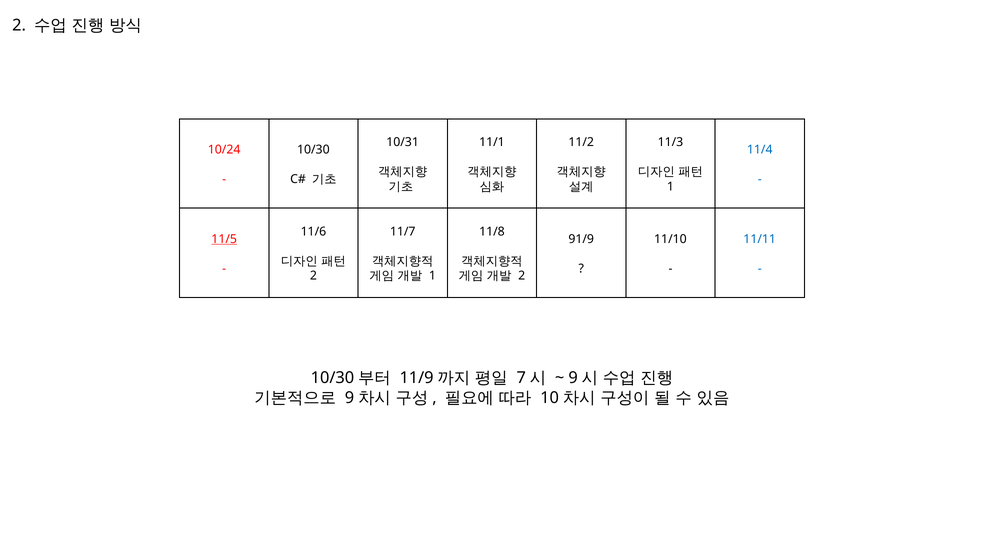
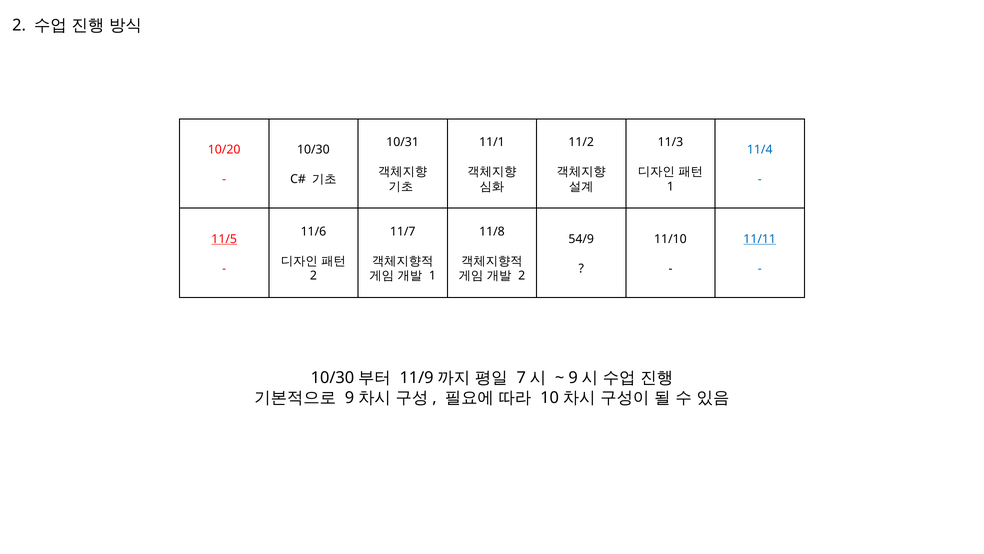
10/24: 10/24 -> 10/20
91/9: 91/9 -> 54/9
11/11 underline: none -> present
